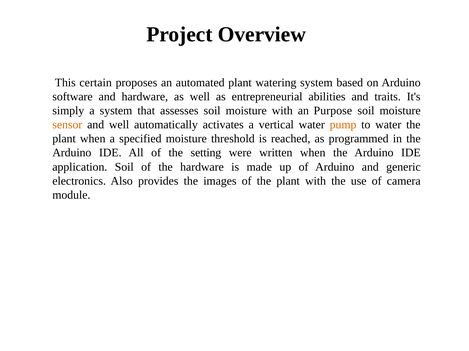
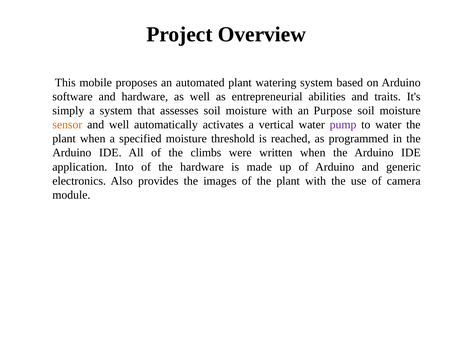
certain: certain -> mobile
pump colour: orange -> purple
setting: setting -> climbs
application Soil: Soil -> Into
